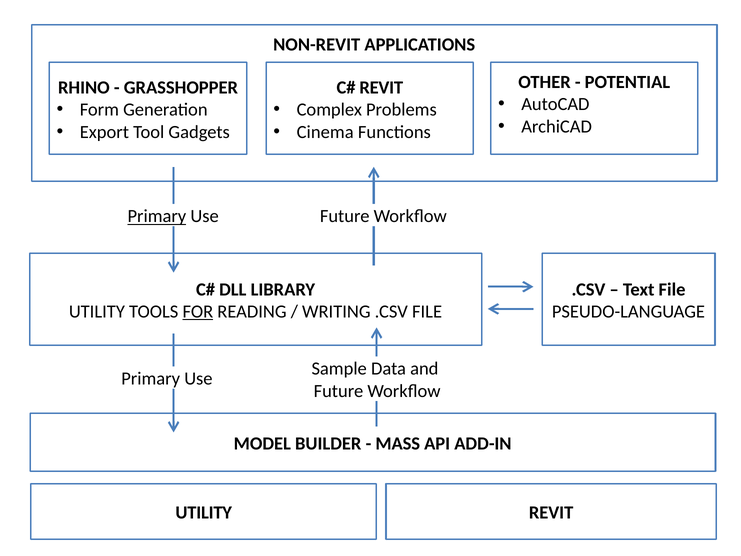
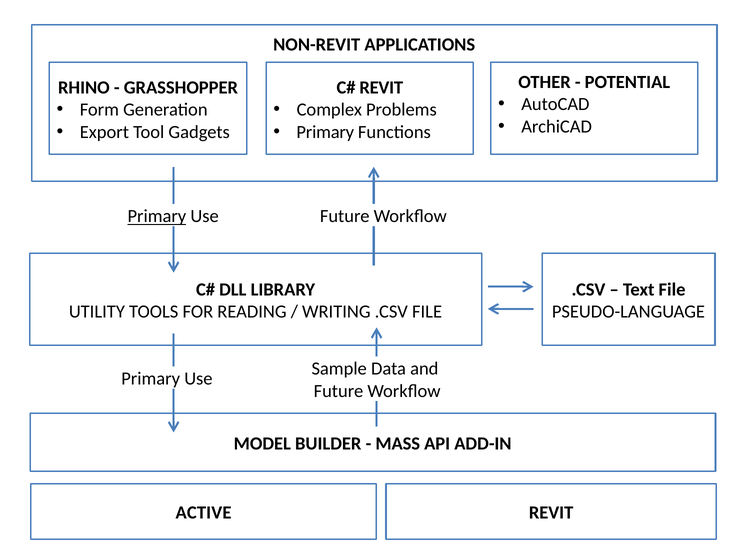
Cinema at (325, 132): Cinema -> Primary
FOR underline: present -> none
UTILITY at (204, 512): UTILITY -> ACTIVE
